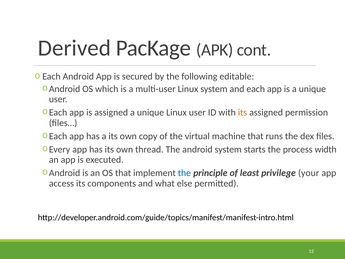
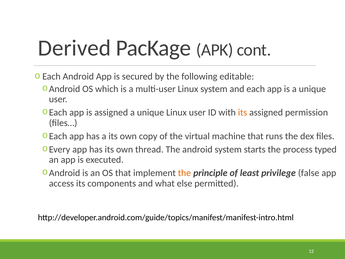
width: width -> typed
the at (184, 173) colour: blue -> orange
your: your -> false
